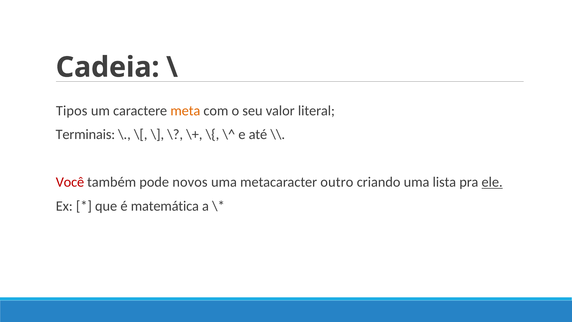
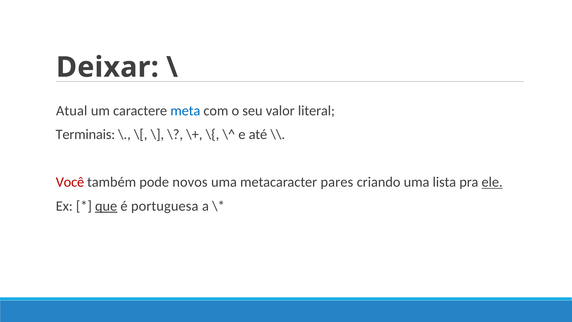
Cadeia: Cadeia -> Deixar
Tipos: Tipos -> Atual
meta colour: orange -> blue
outro: outro -> pares
que underline: none -> present
matemática: matemática -> portuguesa
